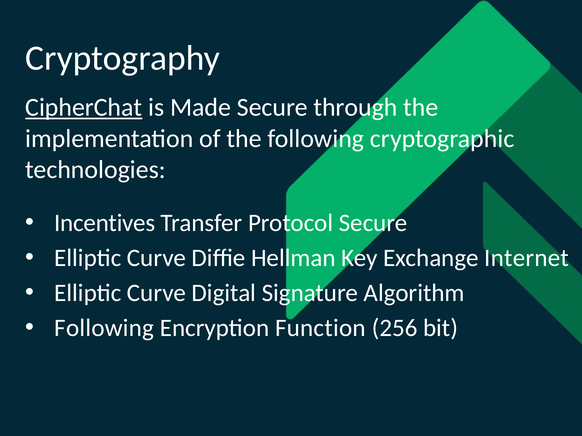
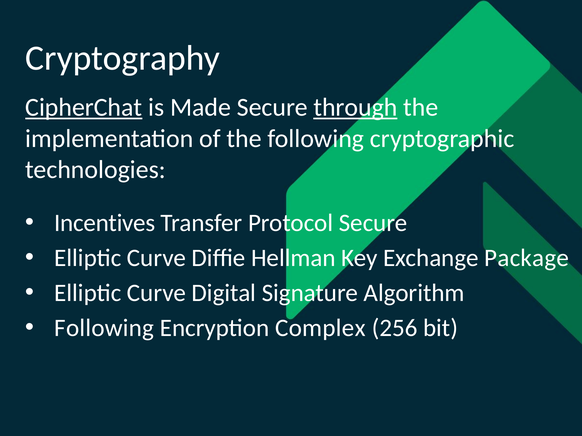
through underline: none -> present
Internet: Internet -> Package
Function: Function -> Complex
